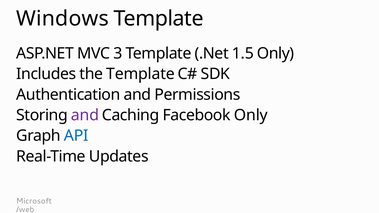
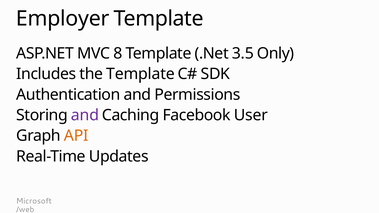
Windows: Windows -> Employer
3: 3 -> 8
1.5: 1.5 -> 3.5
Facebook Only: Only -> User
API colour: blue -> orange
